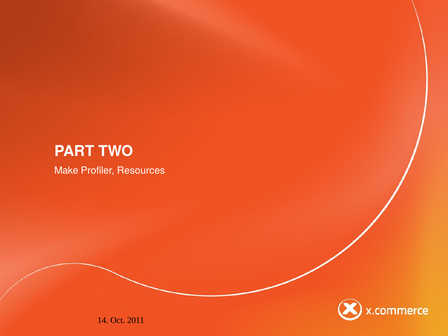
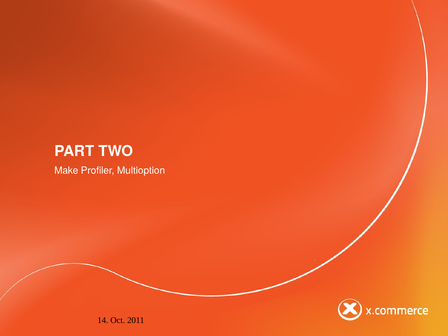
Resources: Resources -> Multioption
